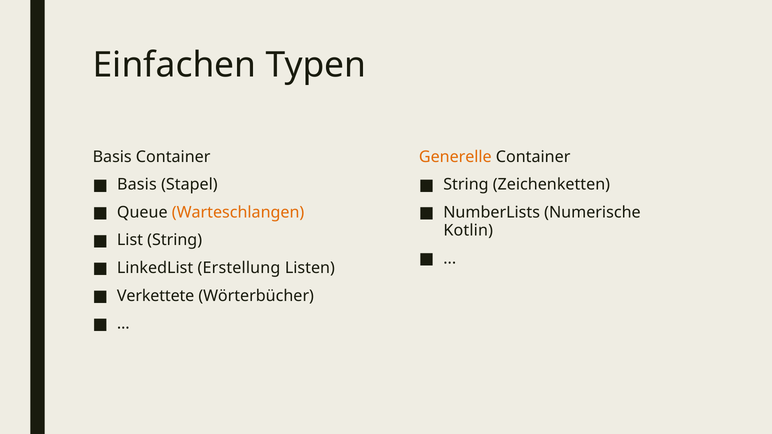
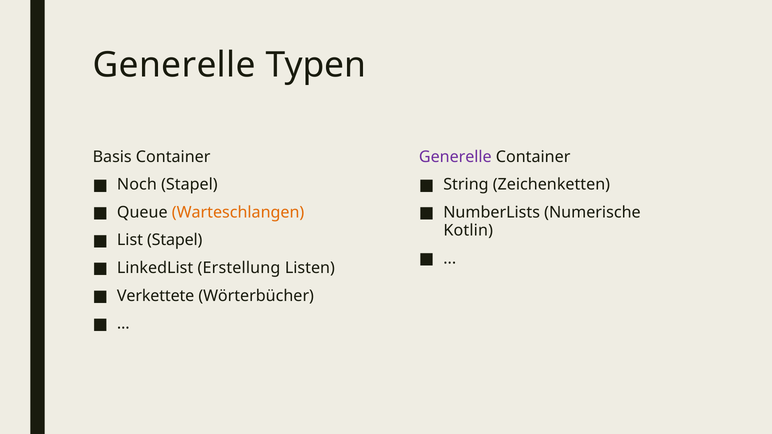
Einfachen at (174, 65): Einfachen -> Generelle
Generelle at (455, 157) colour: orange -> purple
Basis at (137, 185): Basis -> Noch
List String: String -> Stapel
